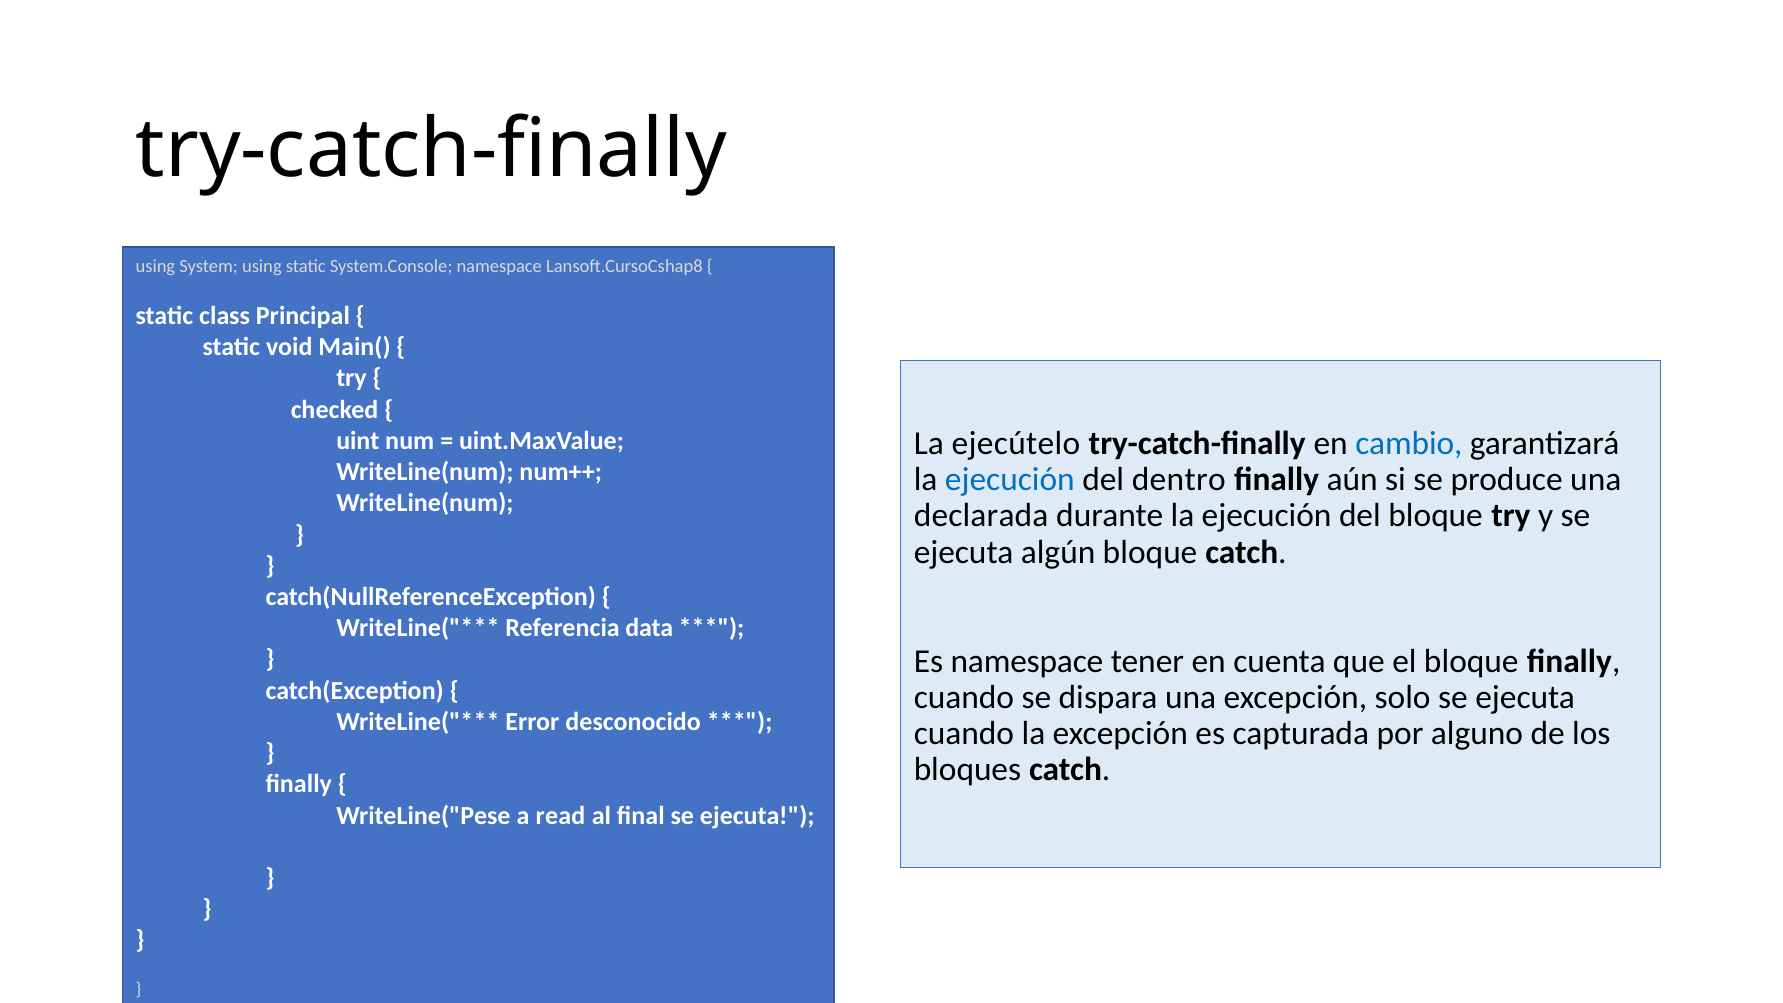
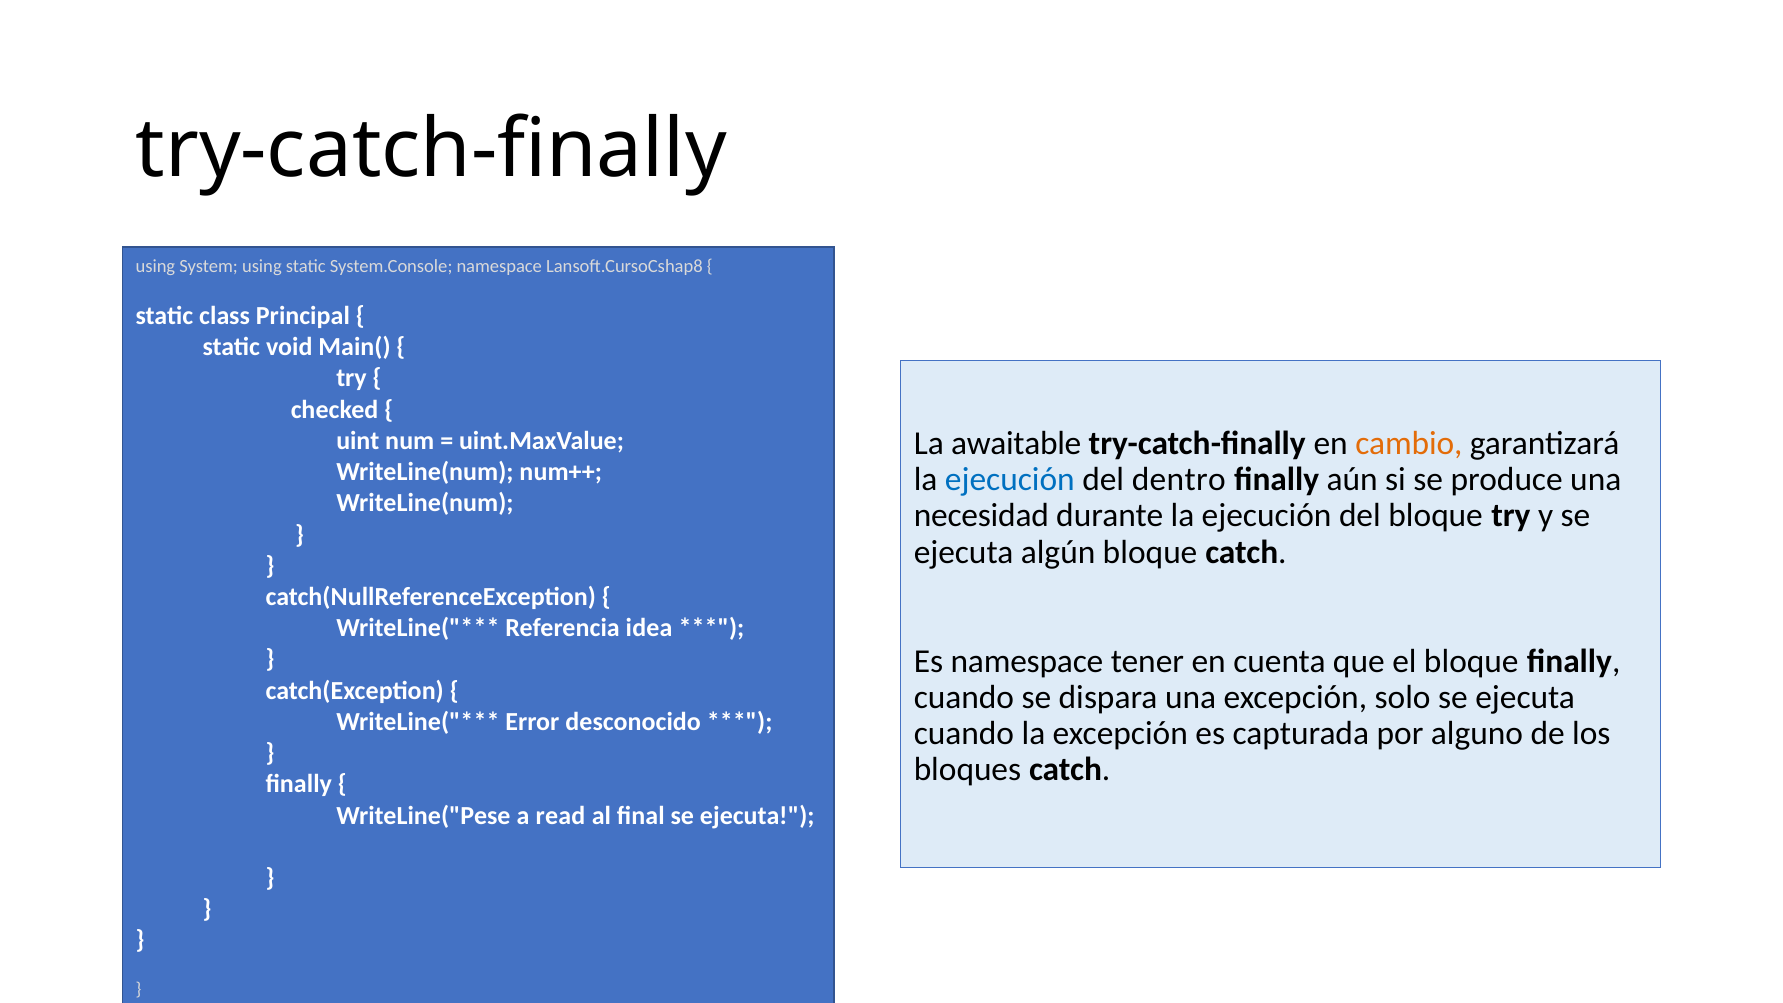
ejecútelo: ejecútelo -> awaitable
cambio colour: blue -> orange
declarada: declarada -> necesidad
data: data -> idea
